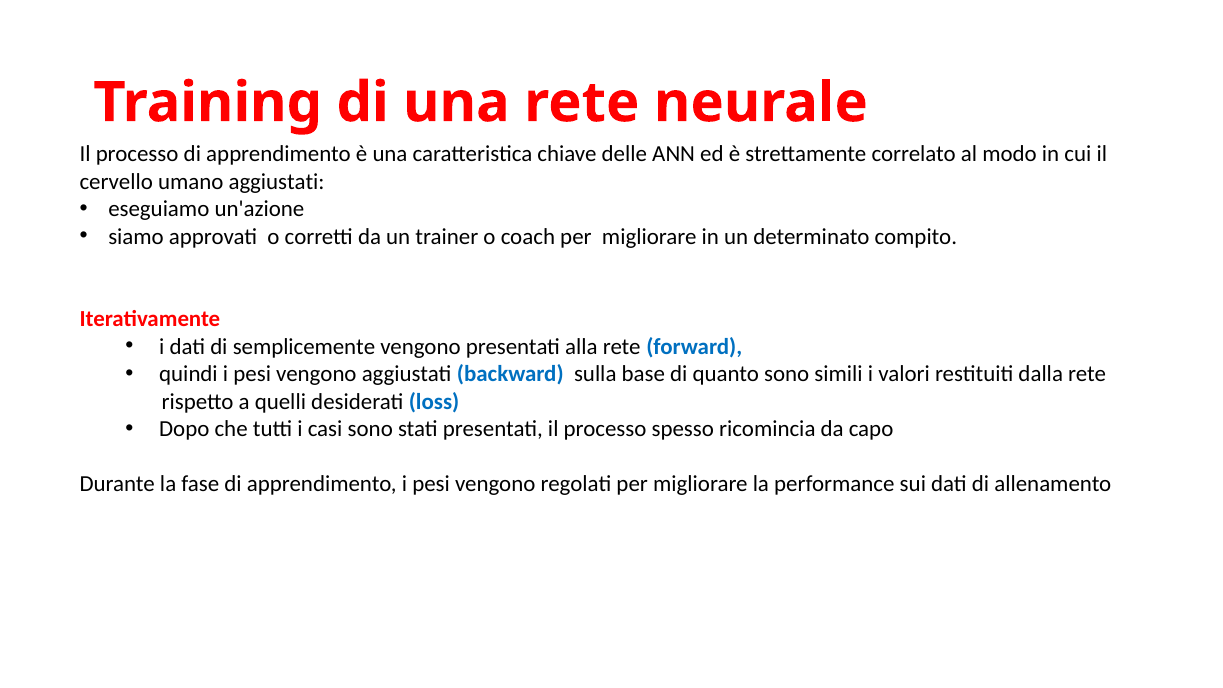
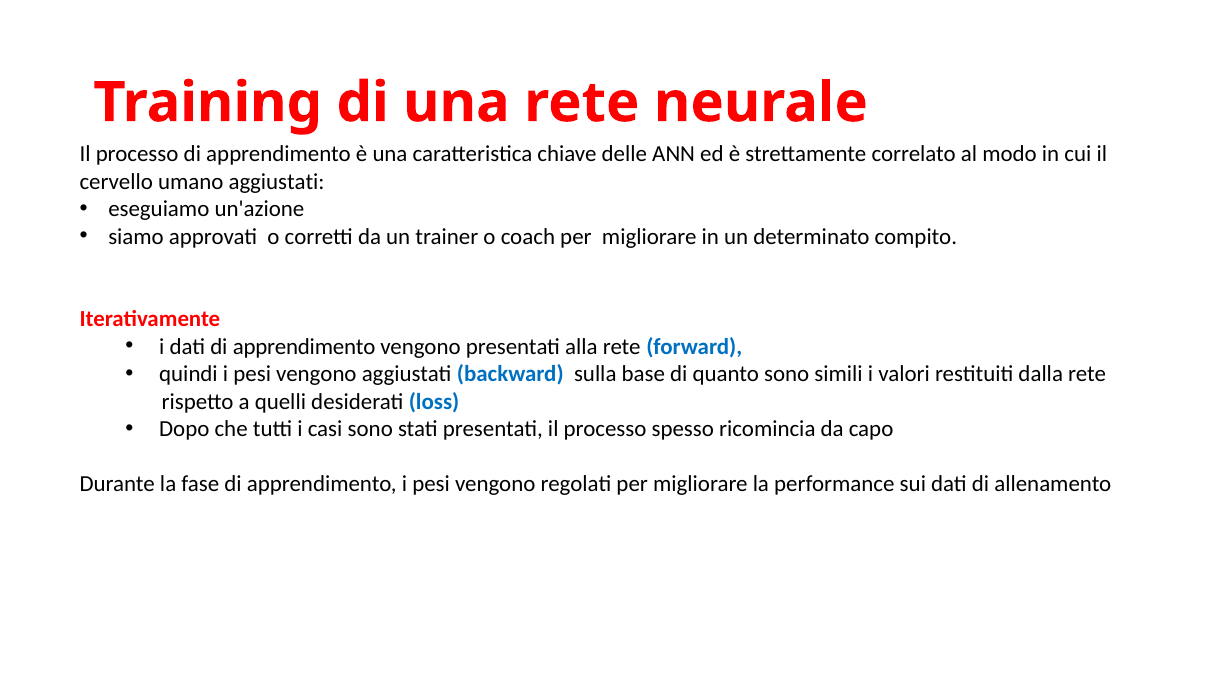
dati di semplicemente: semplicemente -> apprendimento
